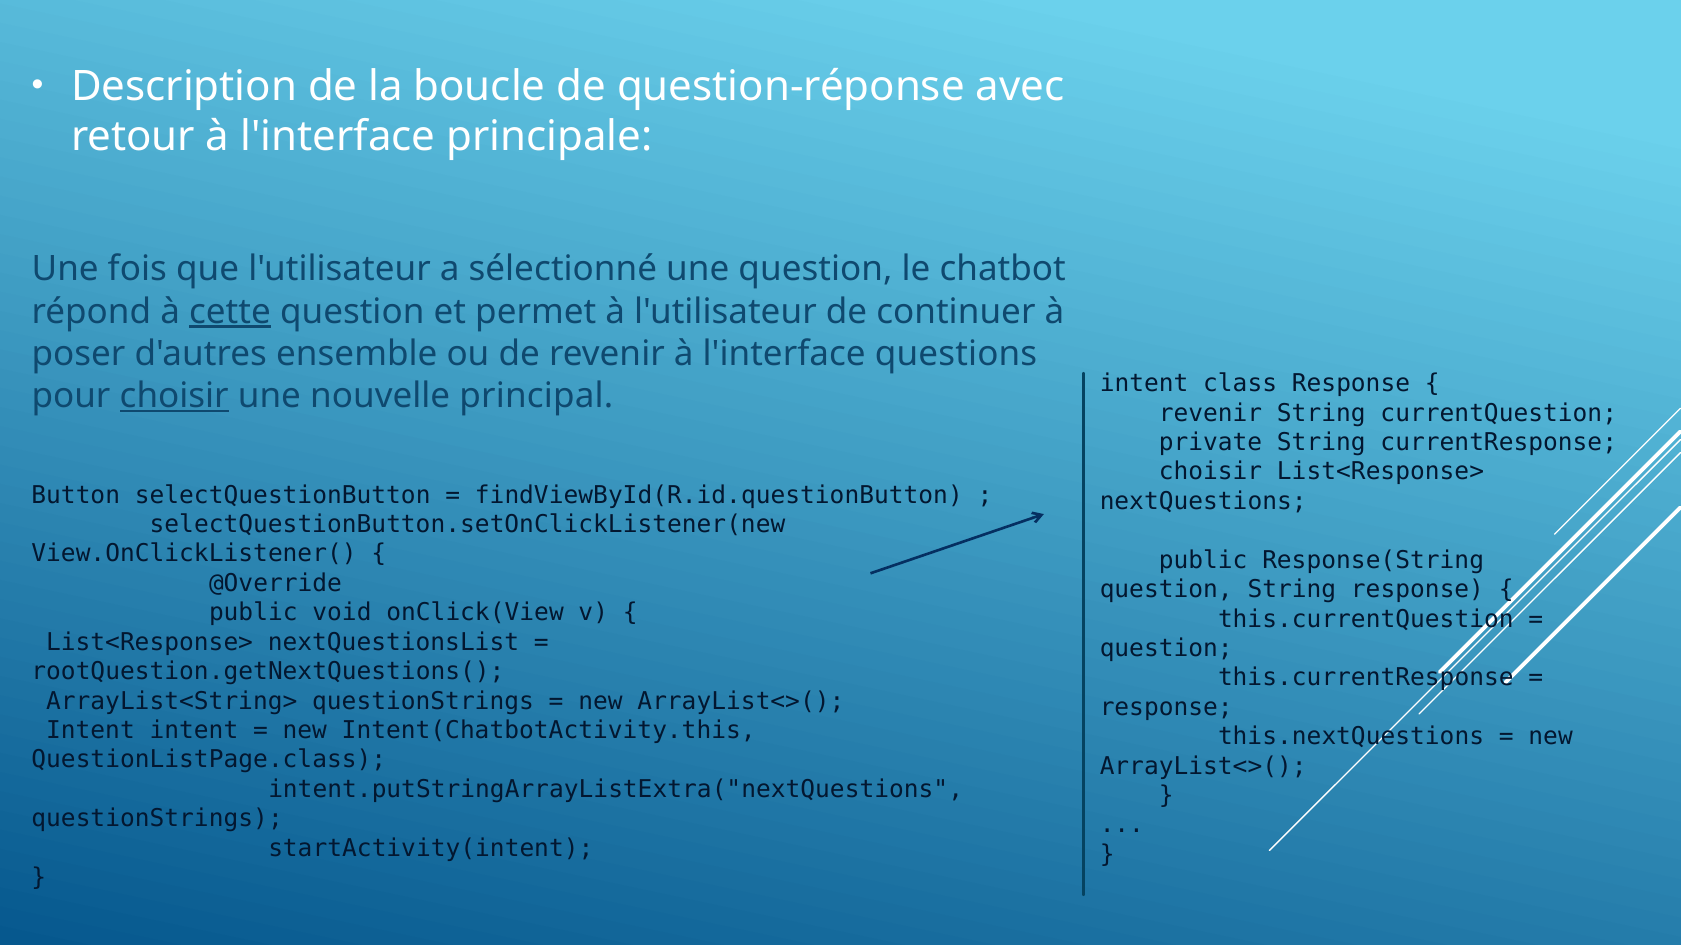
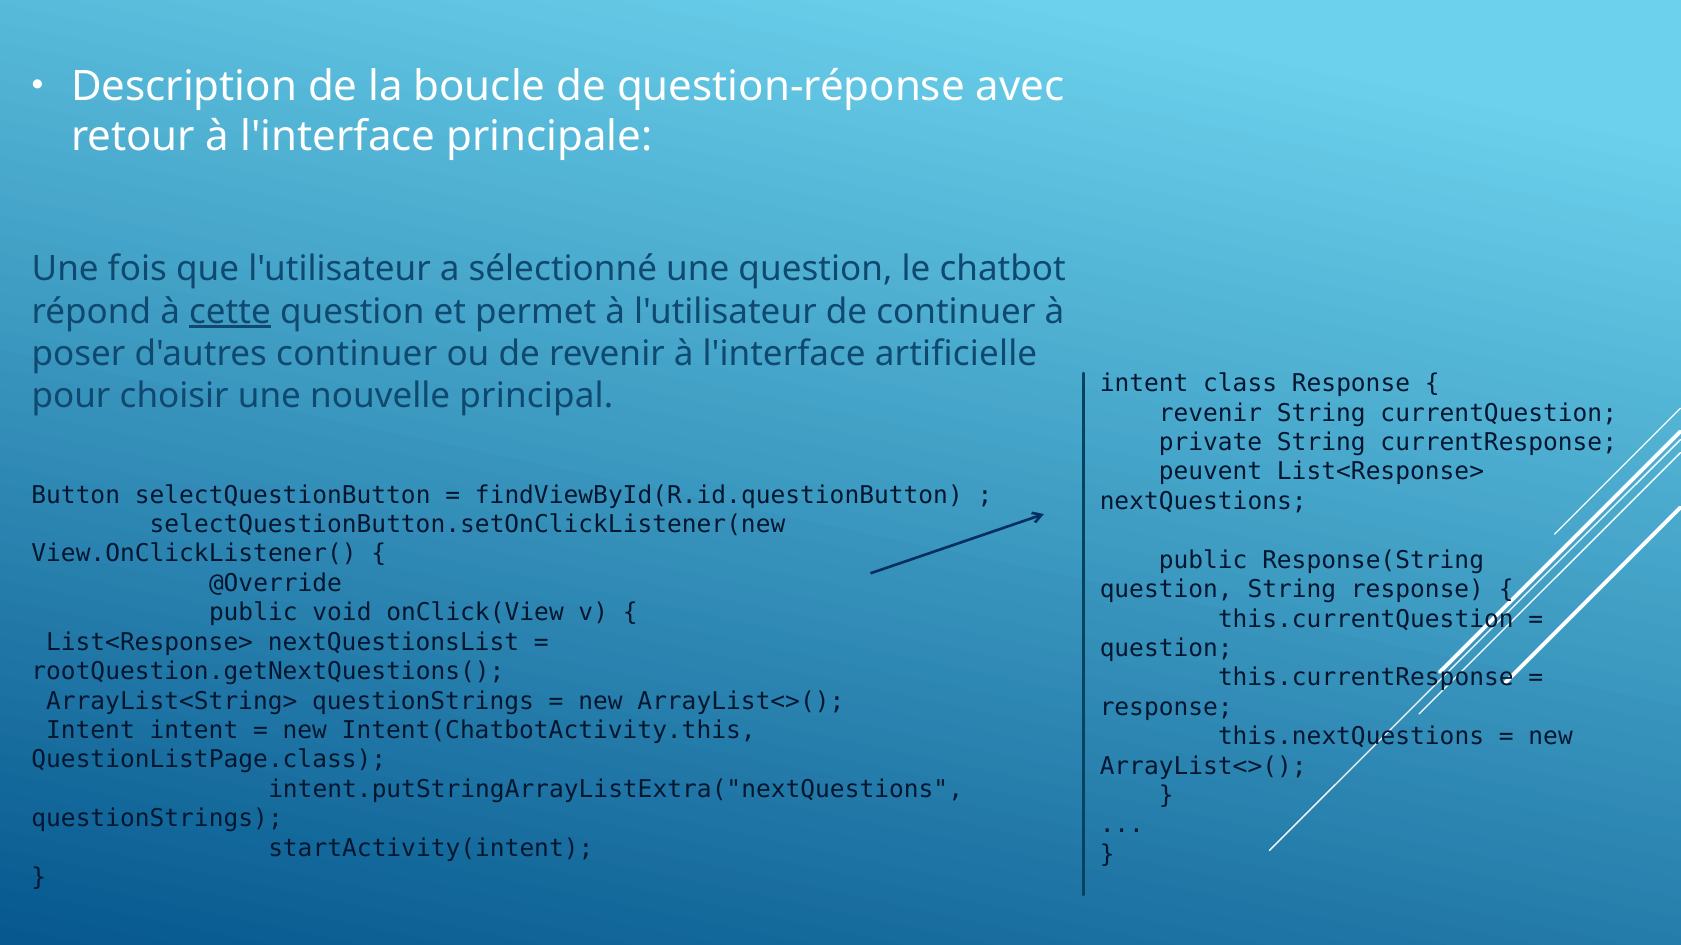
d'autres ensemble: ensemble -> continuer
questions: questions -> artificielle
choisir at (174, 396) underline: present -> none
choisir at (1210, 472): choisir -> peuvent
